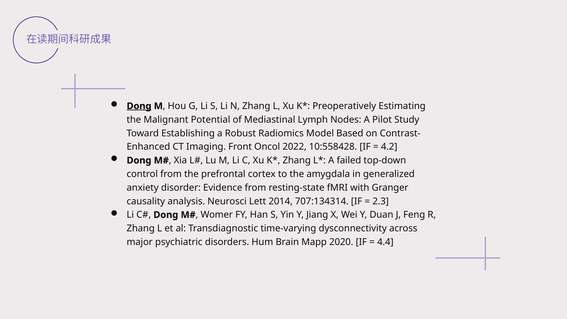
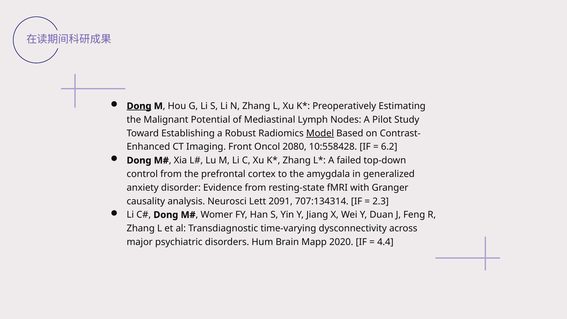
Model underline: none -> present
2022: 2022 -> 2080
4.2: 4.2 -> 6.2
2014: 2014 -> 2091
